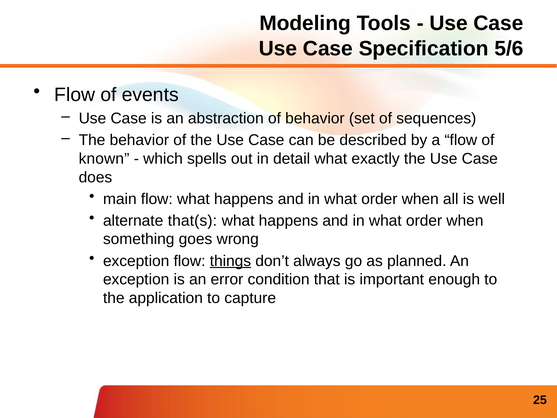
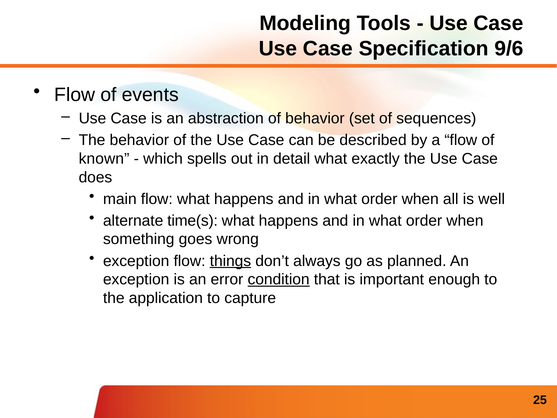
5/6: 5/6 -> 9/6
that(s: that(s -> time(s
condition underline: none -> present
